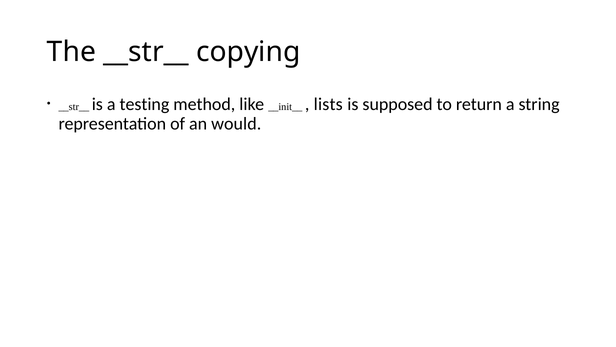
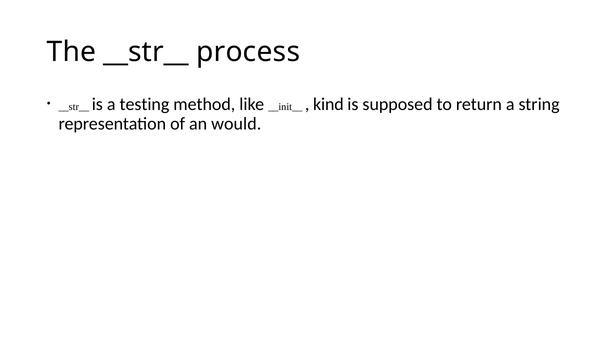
copying: copying -> process
lists: lists -> kind
